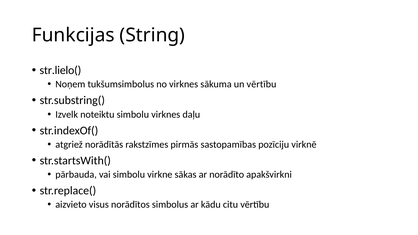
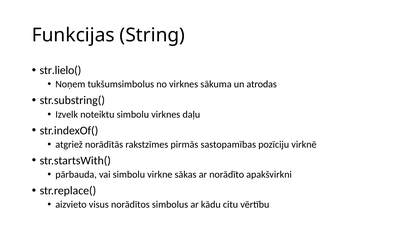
un vērtību: vērtību -> atrodas
